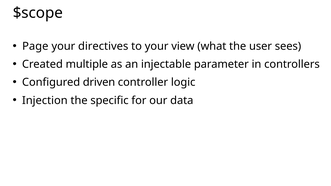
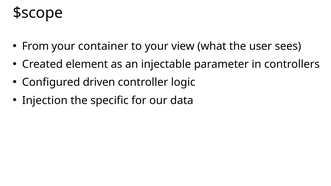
Page: Page -> From
directives: directives -> container
multiple: multiple -> element
